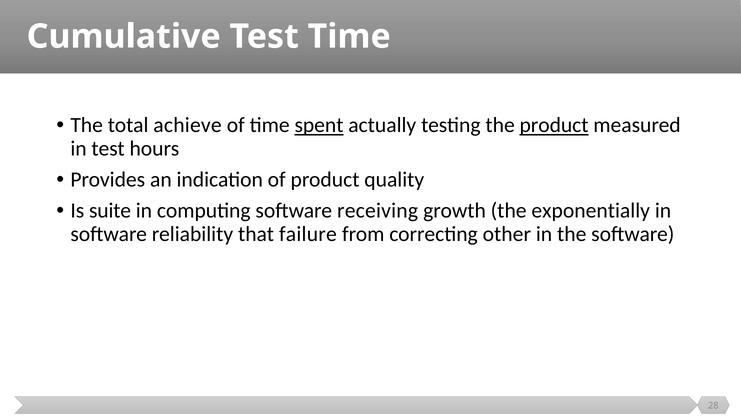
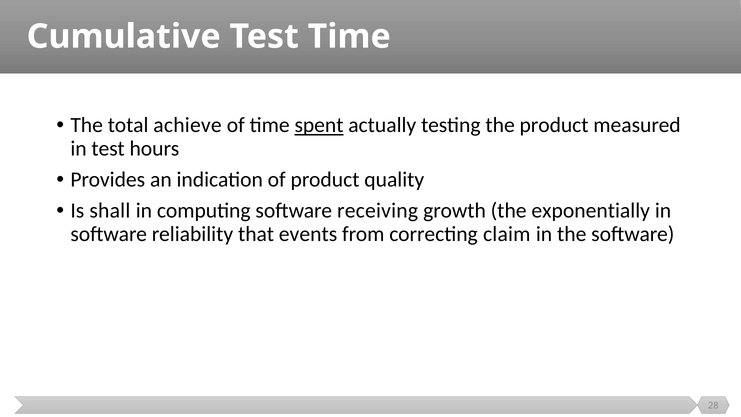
product at (554, 125) underline: present -> none
suite: suite -> shall
failure: failure -> events
other: other -> claim
